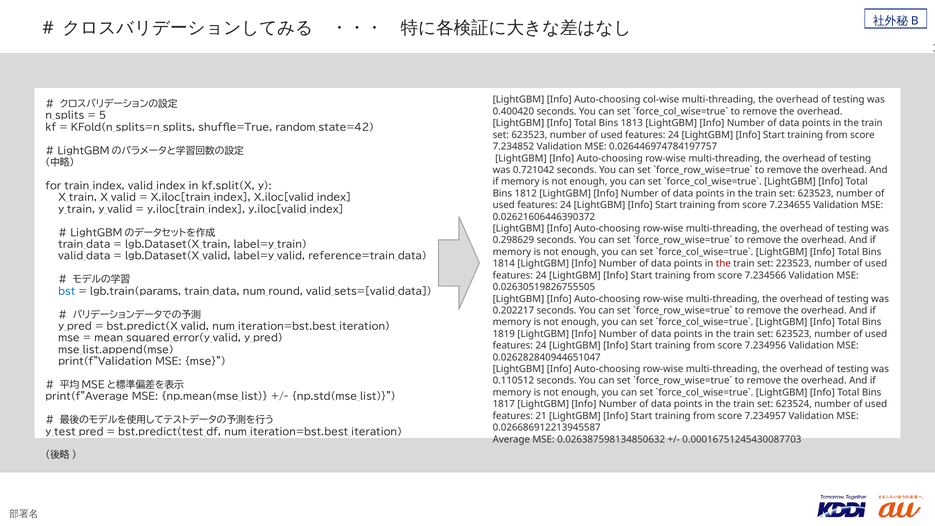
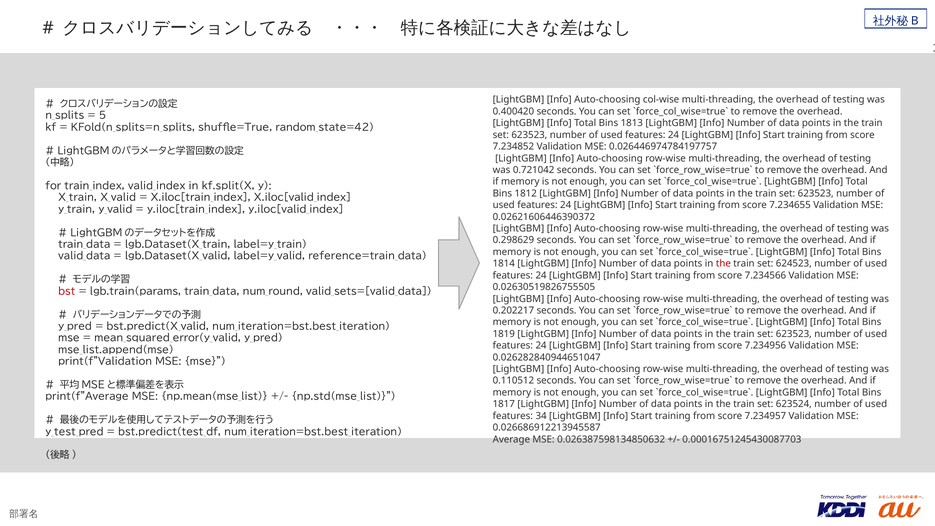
223523: 223523 -> 624523
bst colour: blue -> red
21: 21 -> 34
